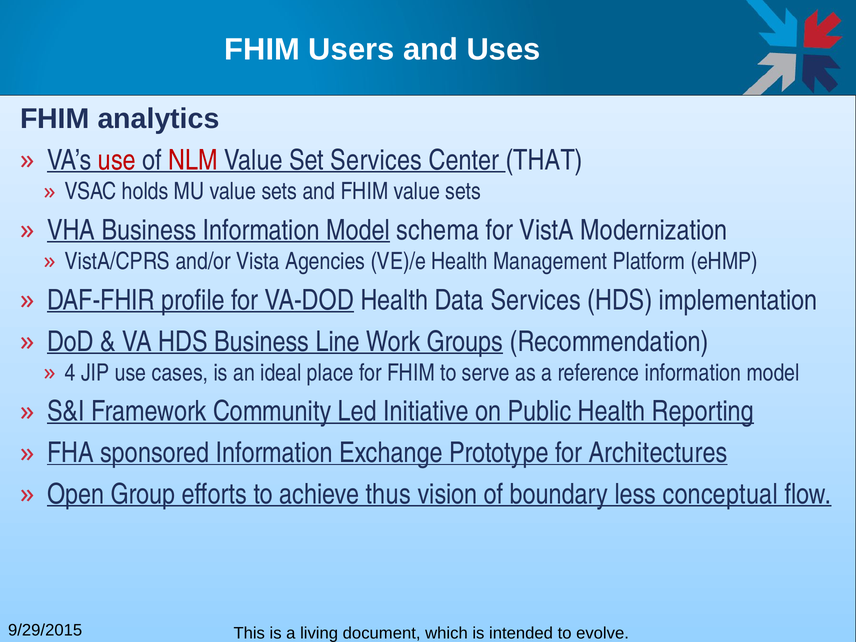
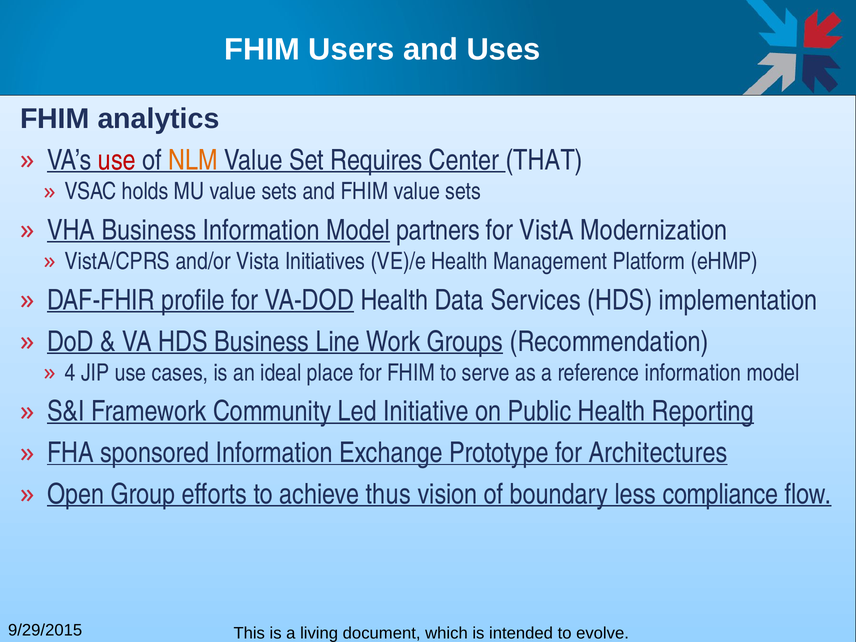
NLM colour: red -> orange
Set Services: Services -> Requires
schema: schema -> partners
Agencies: Agencies -> Initiatives
conceptual: conceptual -> compliance
